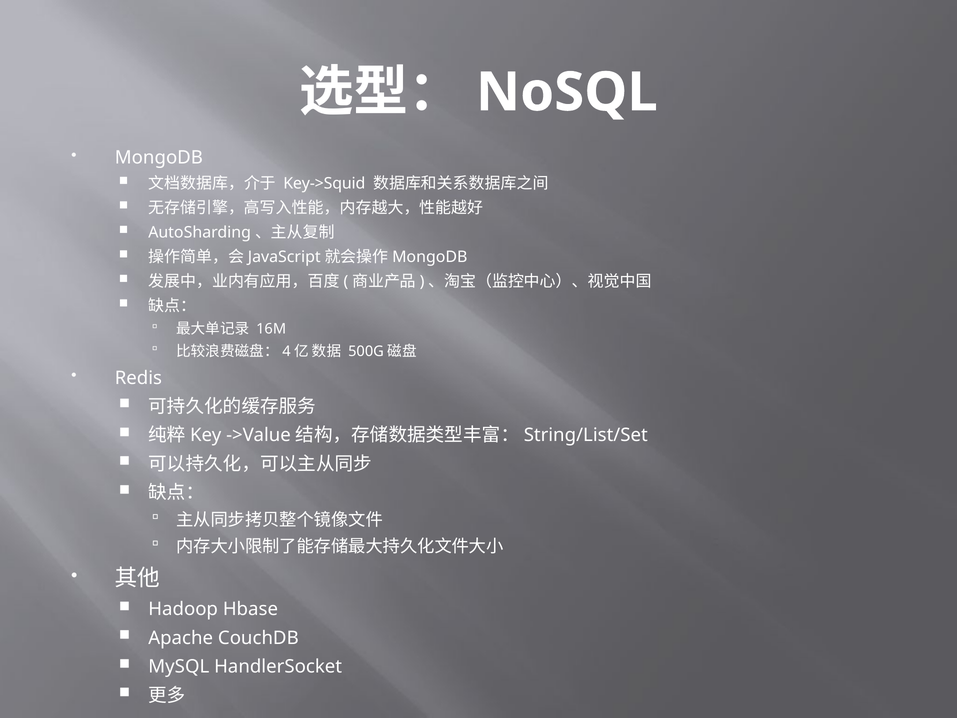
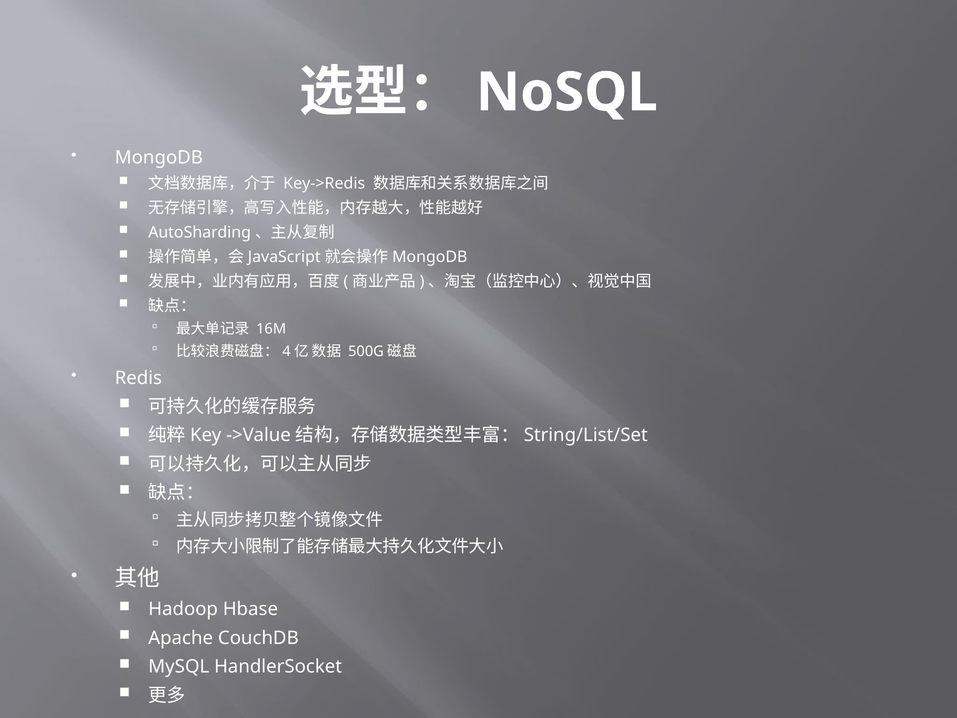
Key->Squid: Key->Squid -> Key->Redis
